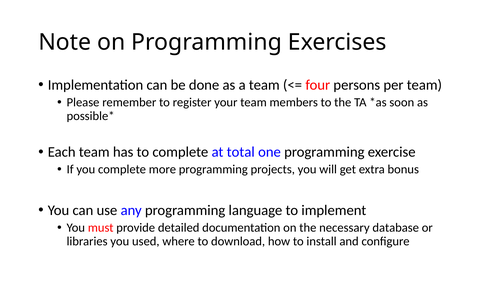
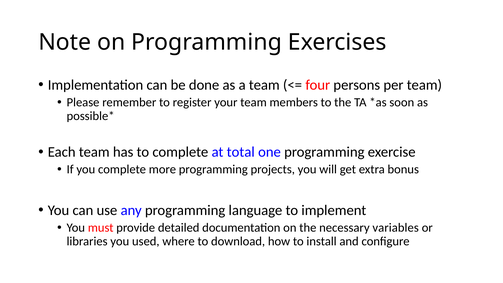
database: database -> variables
